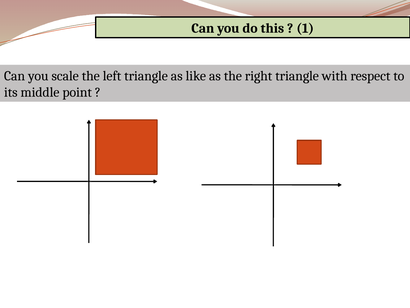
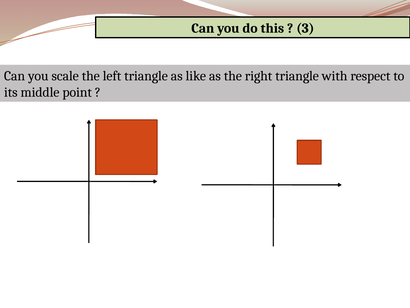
1: 1 -> 3
